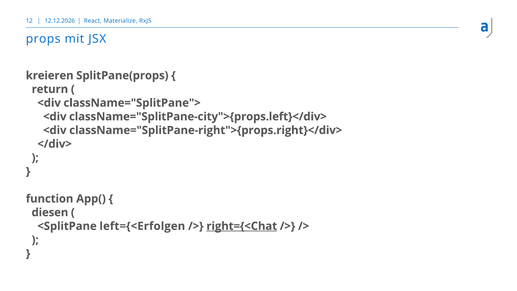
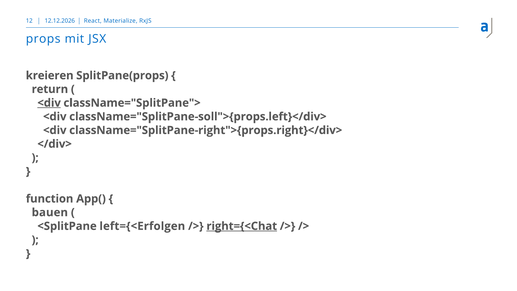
<div at (49, 103) underline: none -> present
className="SplitPane-city">{props.left}</div>: className="SplitPane-city">{props.left}</div> -> className="SplitPane-soll">{props.left}</div>
diesen: diesen -> bauen
